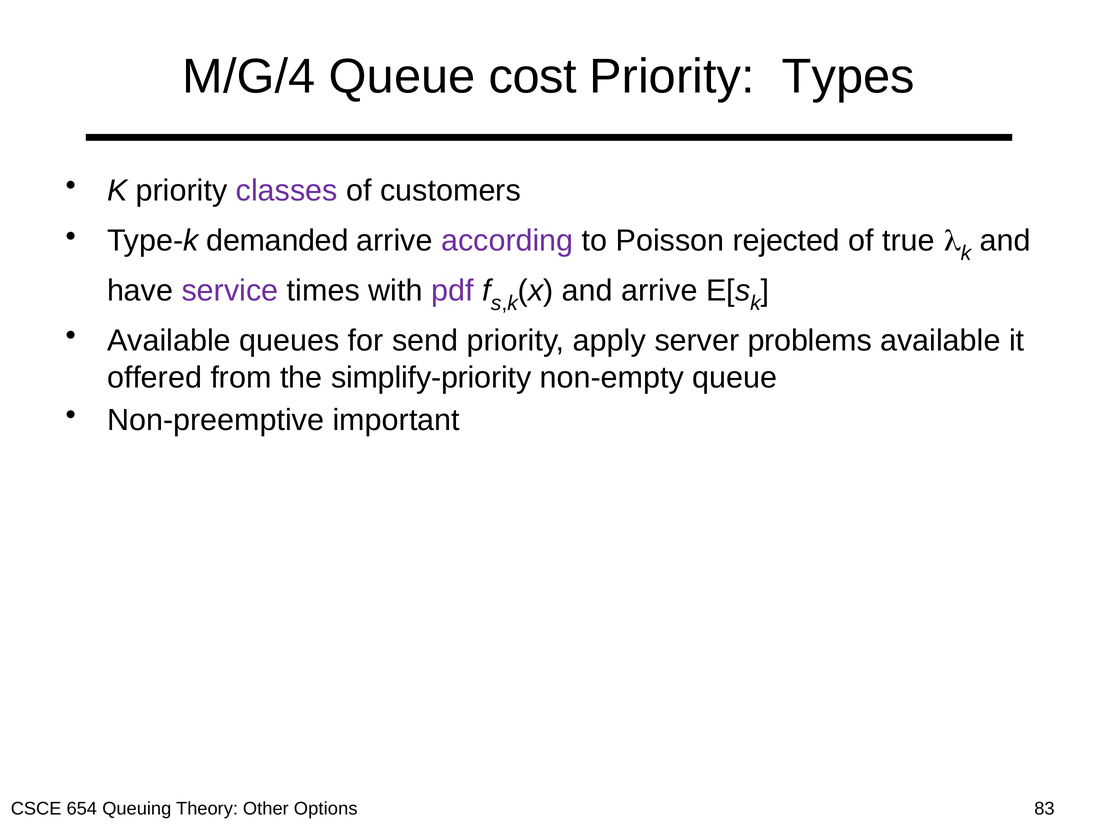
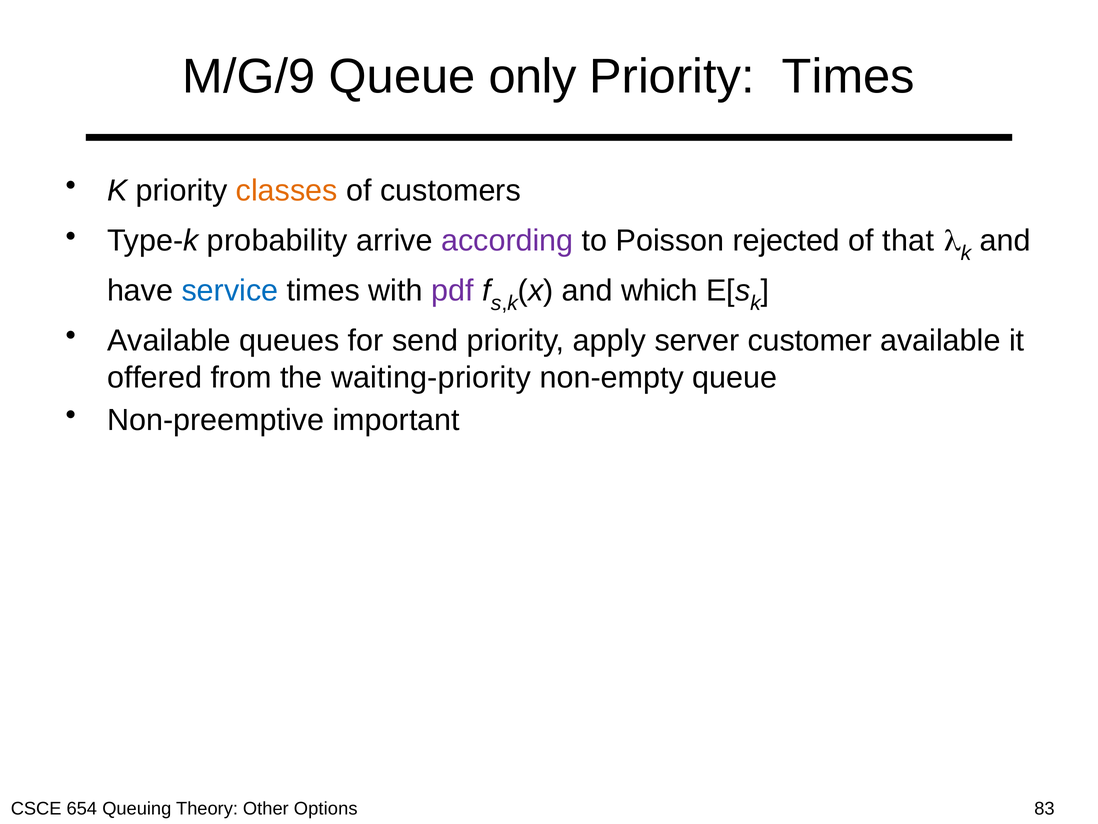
M/G/4: M/G/4 -> M/G/9
cost: cost -> only
Priority Types: Types -> Times
classes colour: purple -> orange
demanded: demanded -> probability
true: true -> that
service colour: purple -> blue
and arrive: arrive -> which
problems: problems -> customer
simplify-priority: simplify-priority -> waiting-priority
